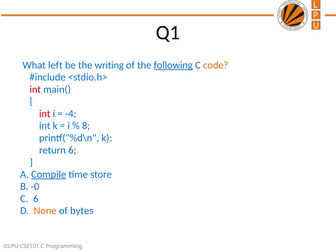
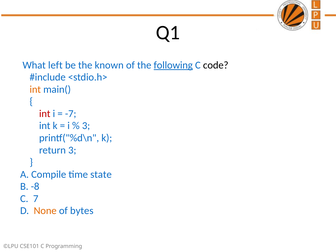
writing: writing -> known
code colour: orange -> black
int at (35, 89) colour: red -> orange
-4: -4 -> -7
8 at (86, 126): 8 -> 3
return 6: 6 -> 3
Compile underline: present -> none
store: store -> state
-0: -0 -> -8
C 6: 6 -> 7
